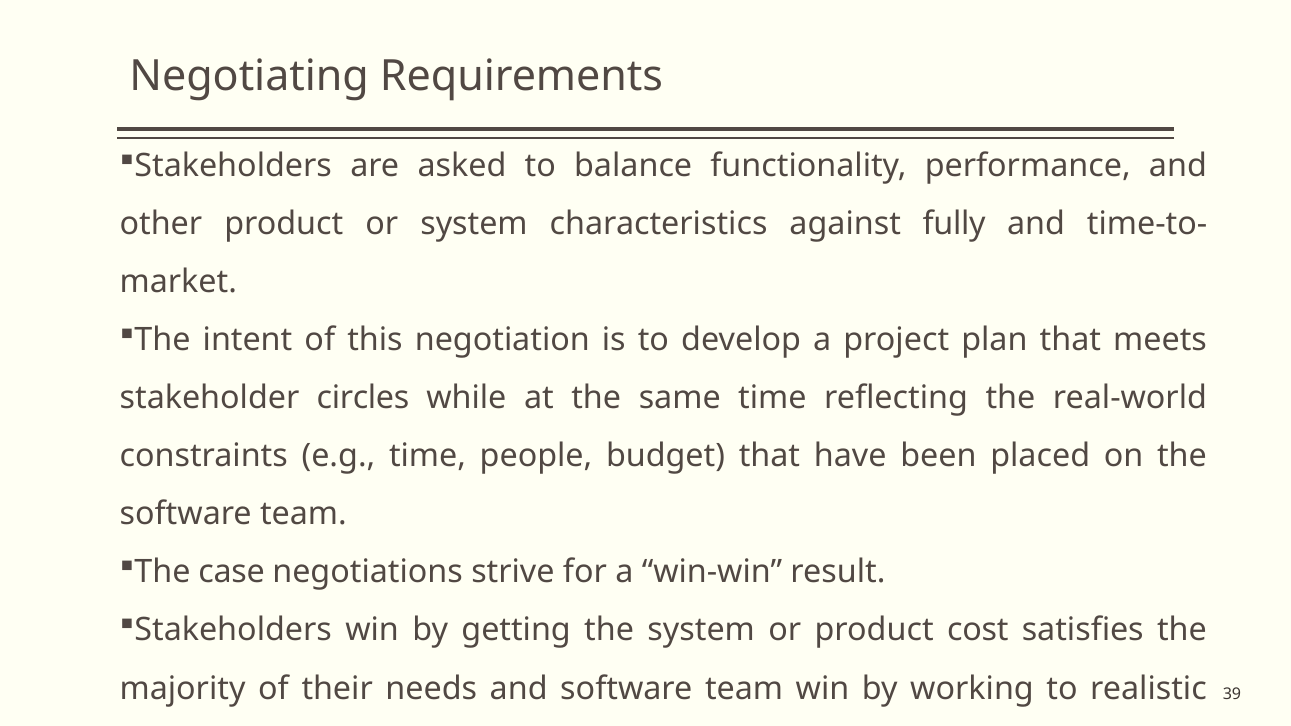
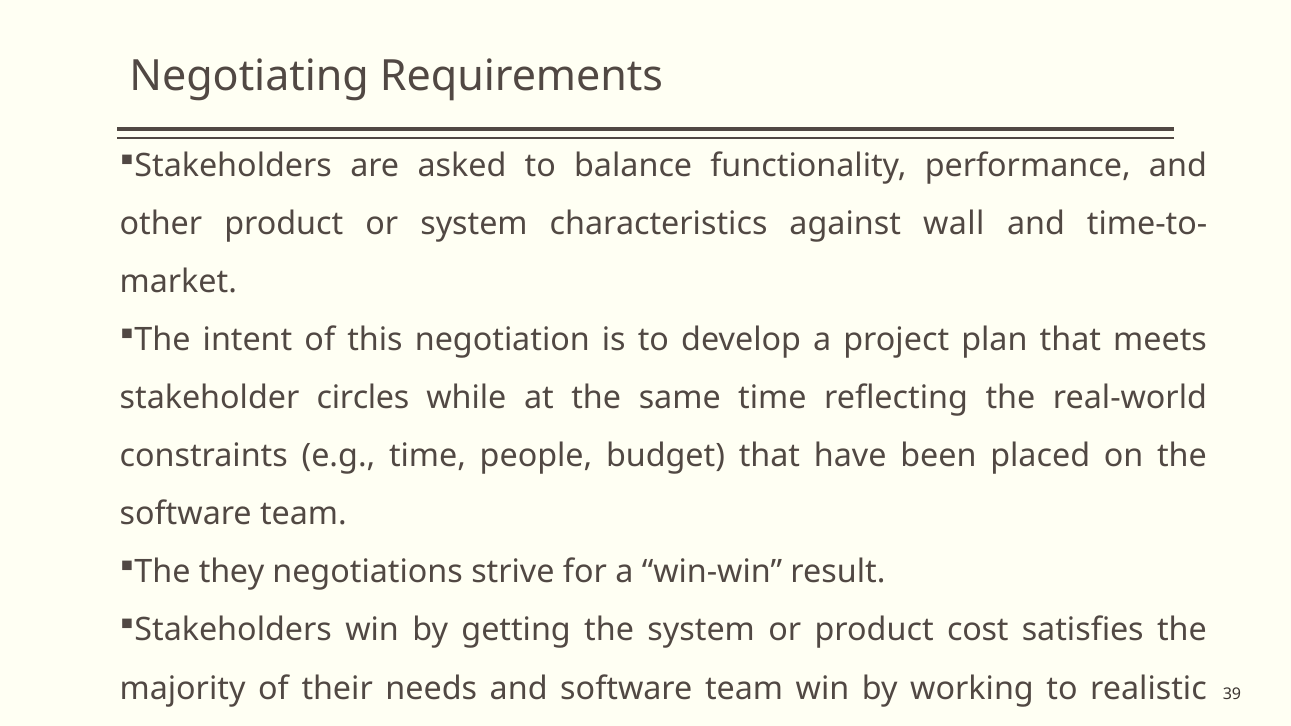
fully: fully -> wall
case: case -> they
